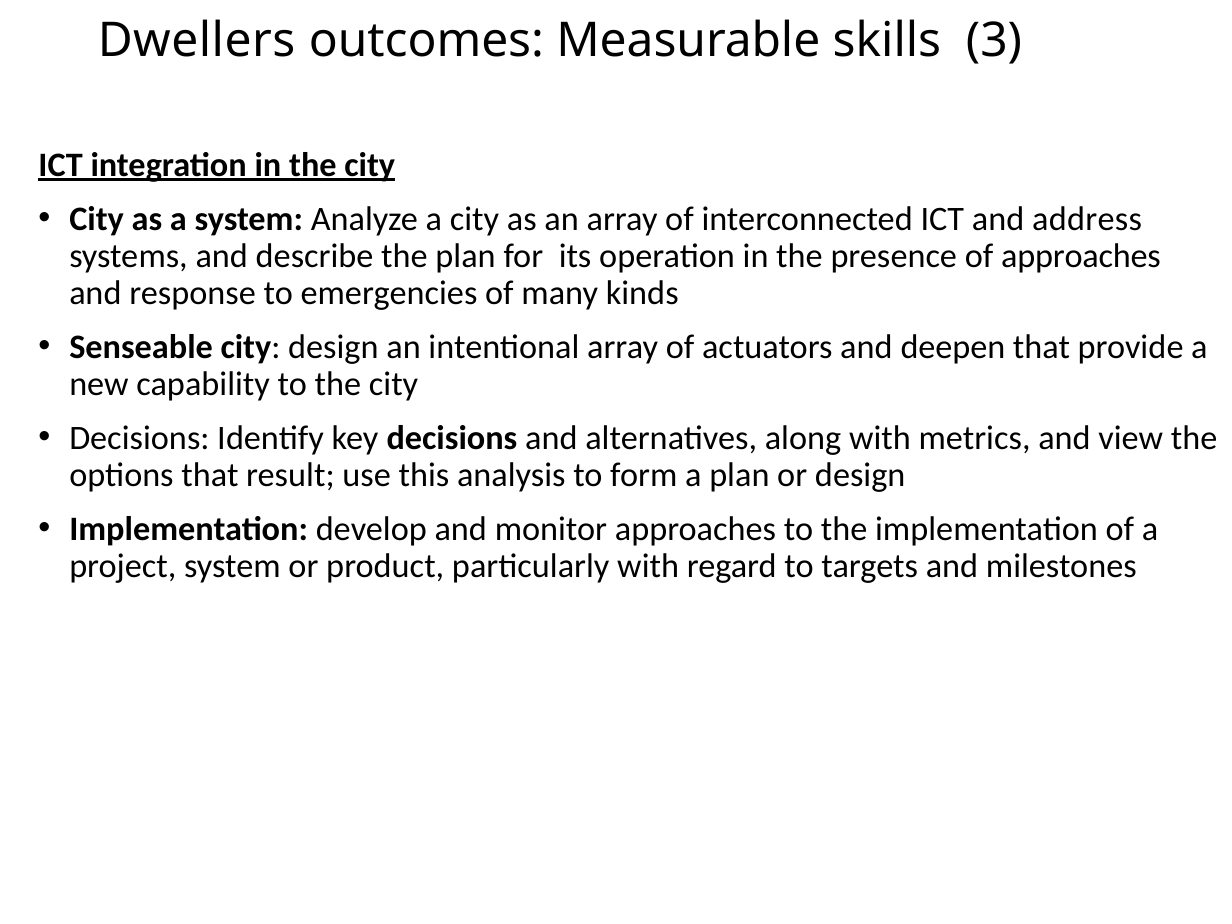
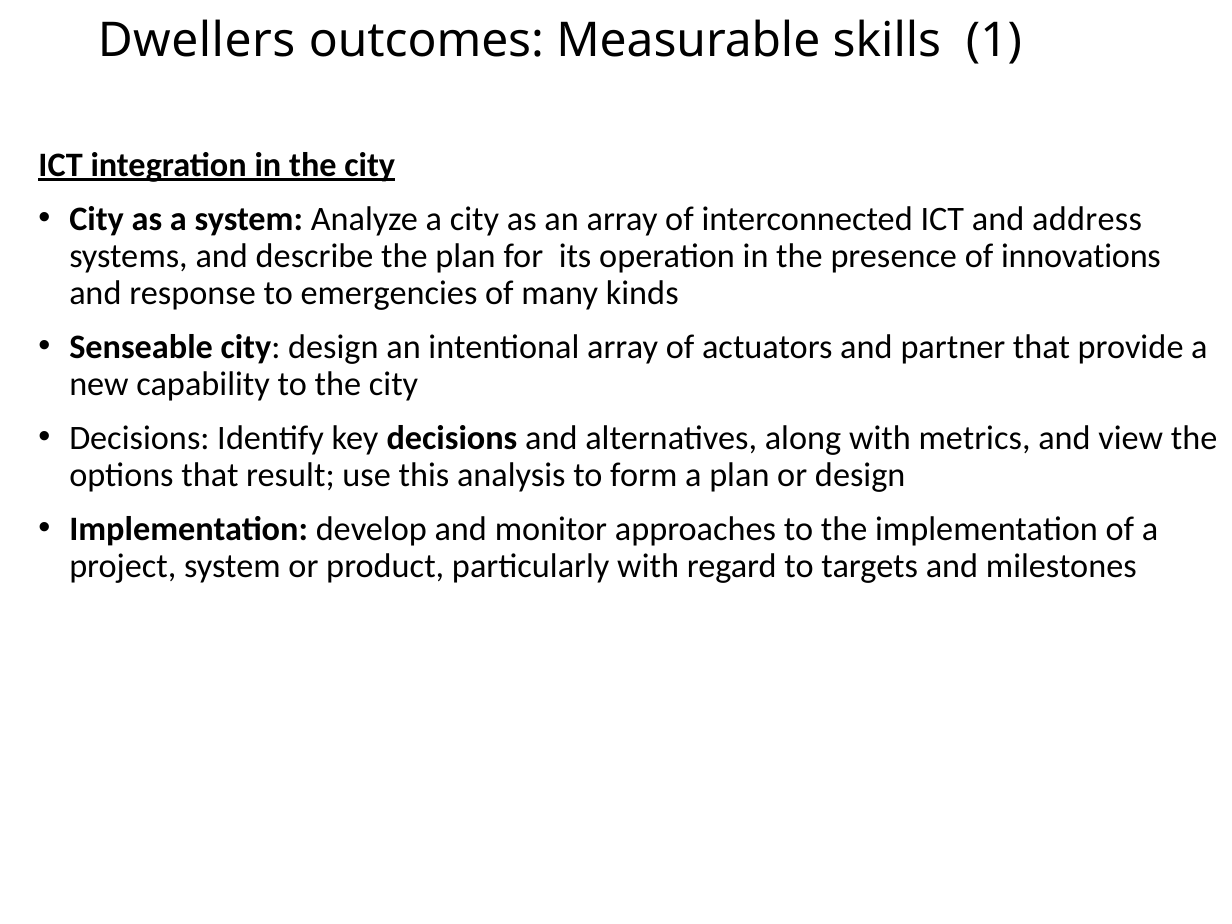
3: 3 -> 1
of approaches: approaches -> innovations
deepen: deepen -> partner
